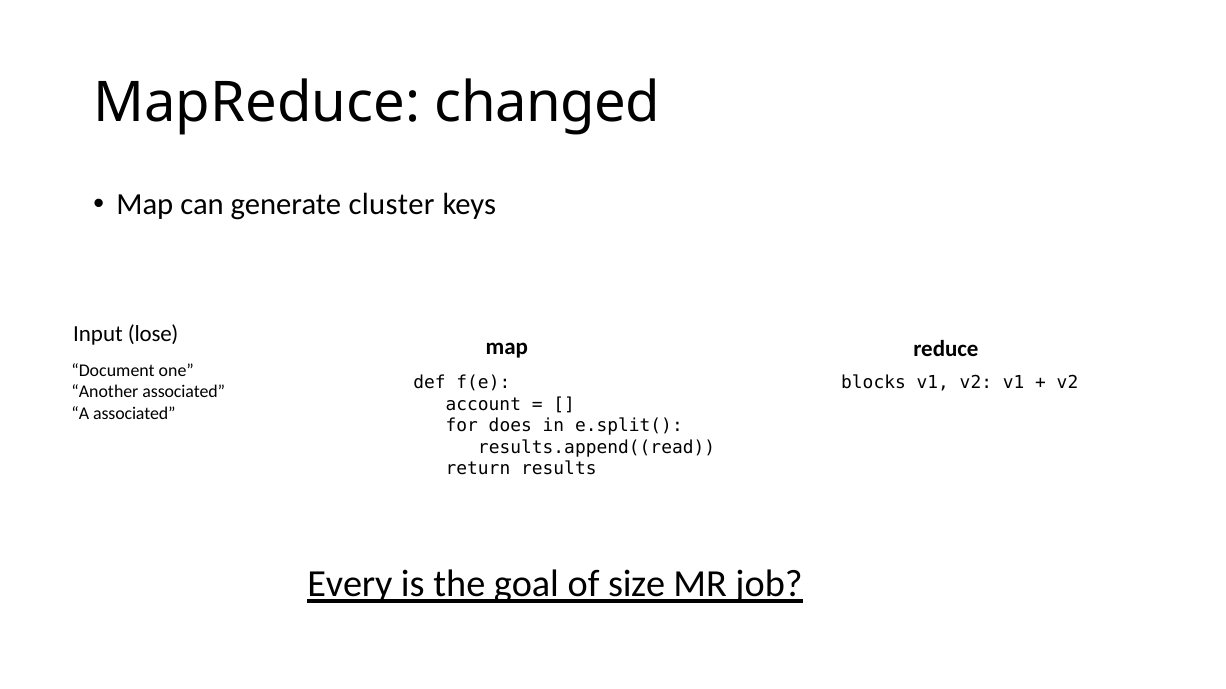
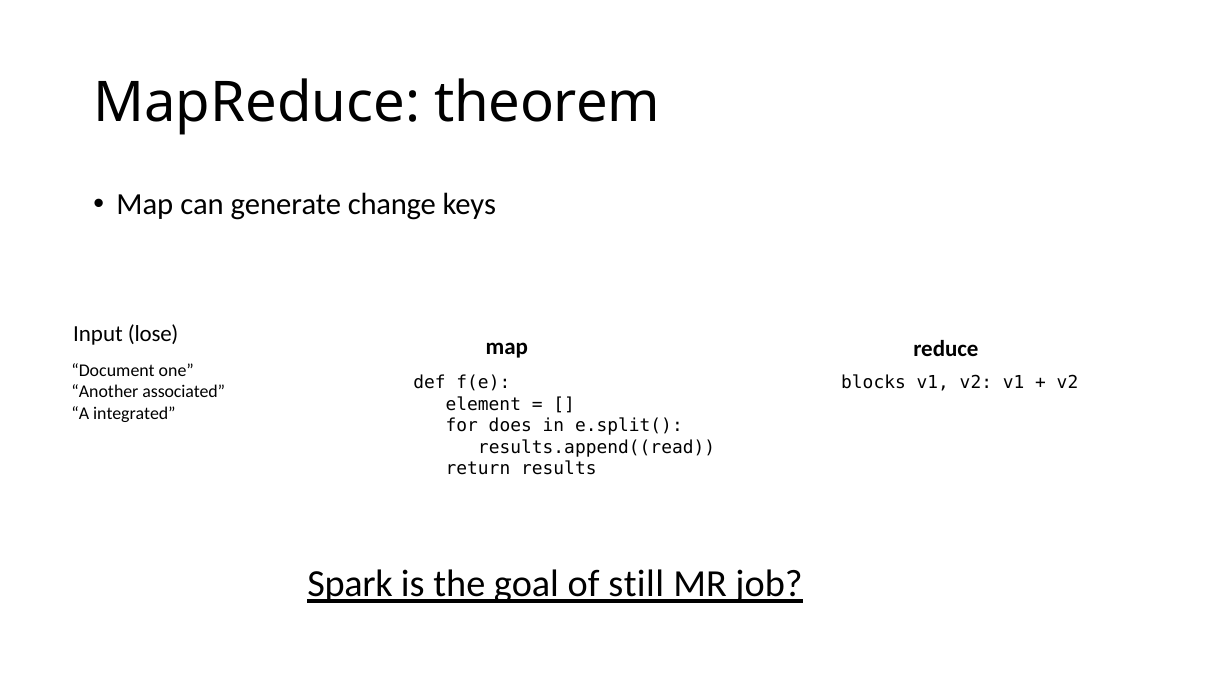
changed: changed -> theorem
cluster: cluster -> change
account: account -> element
A associated: associated -> integrated
Every: Every -> Spark
size: size -> still
